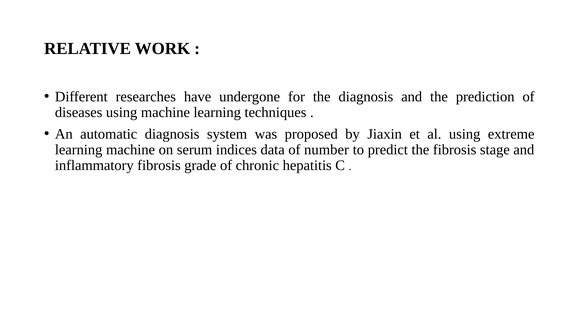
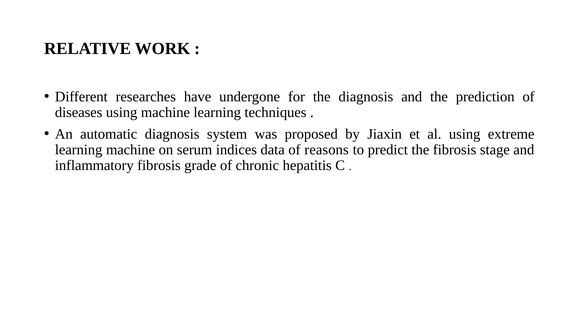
number: number -> reasons
